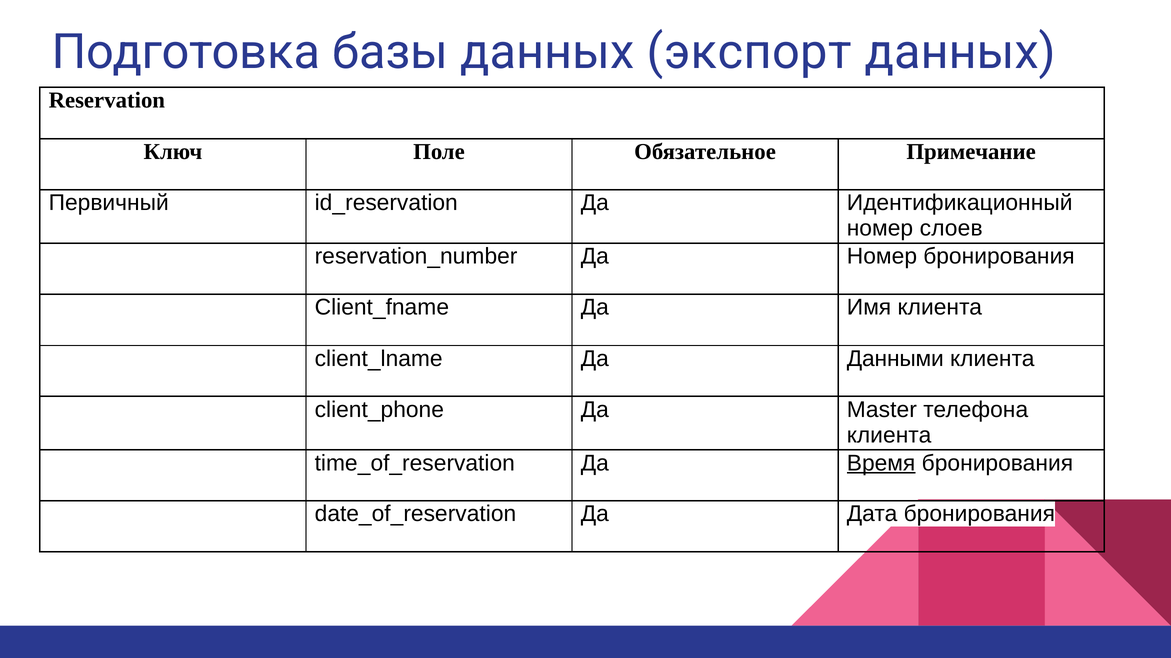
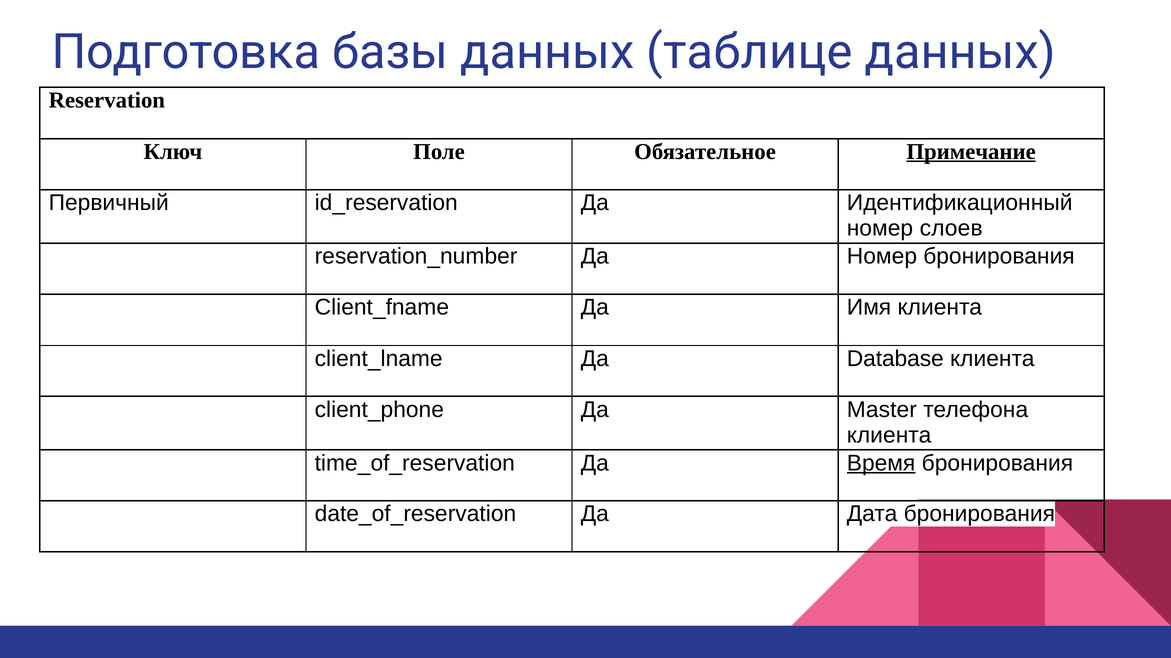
экспорт: экспорт -> таблице
Примечание underline: none -> present
Данными: Данными -> Database
